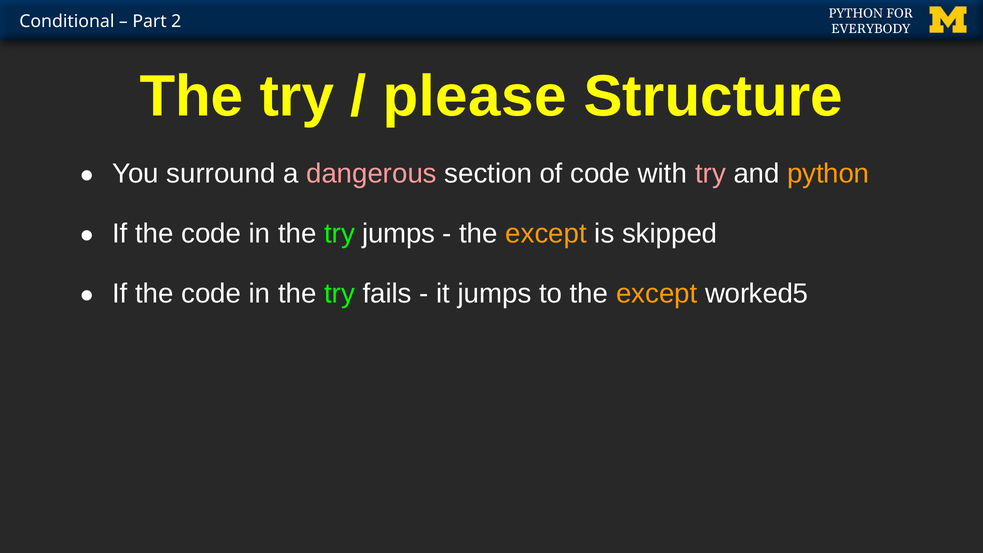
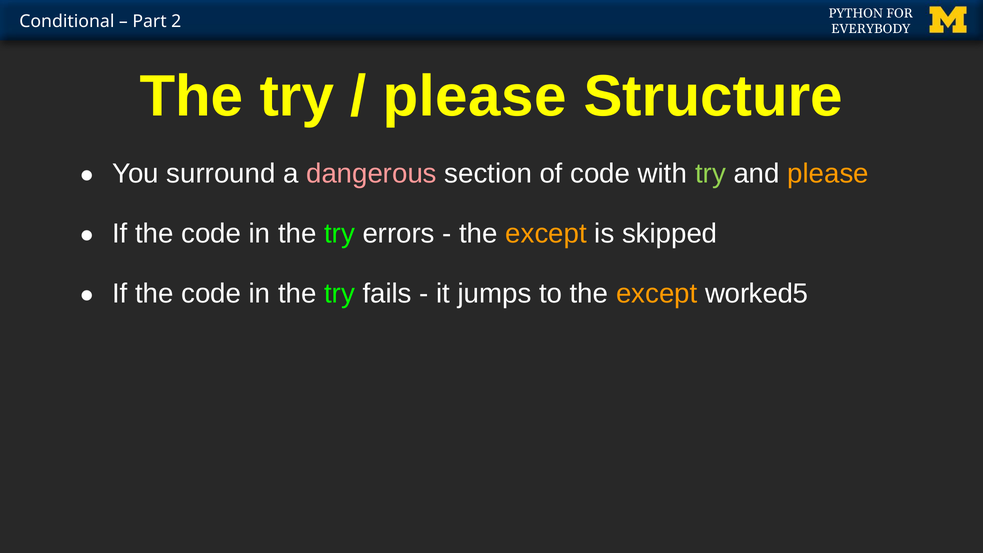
try at (711, 174) colour: pink -> light green
and python: python -> please
try jumps: jumps -> errors
